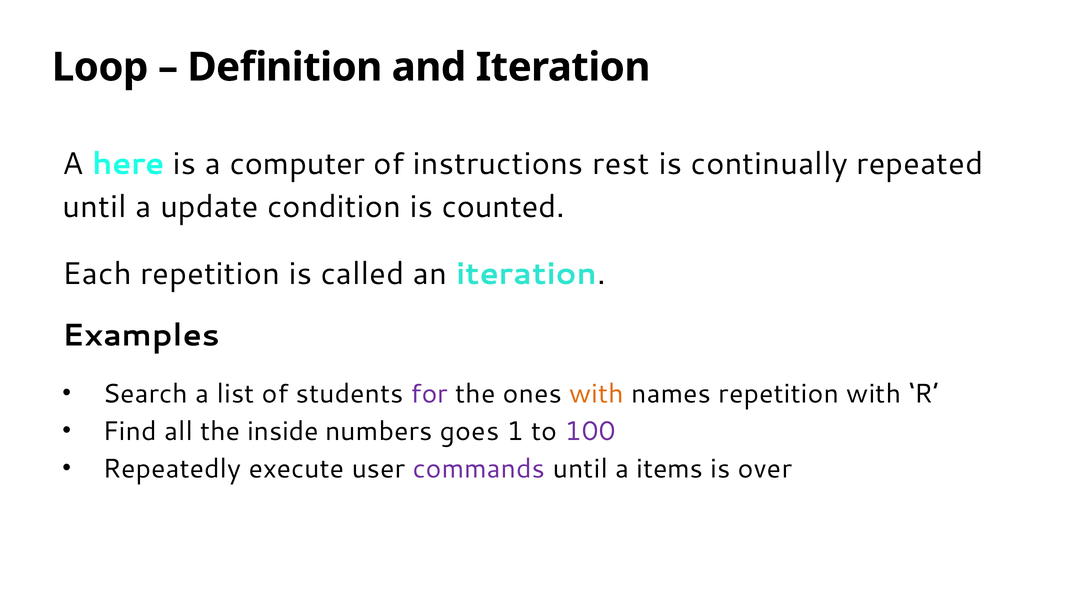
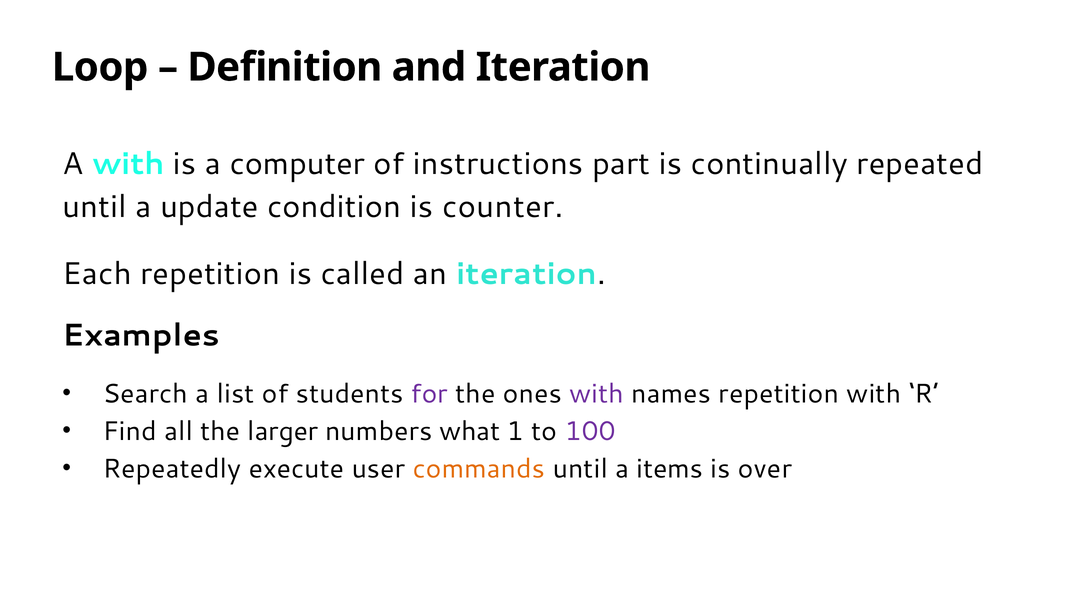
A here: here -> with
rest: rest -> part
counted: counted -> counter
with at (597, 394) colour: orange -> purple
inside: inside -> larger
goes: goes -> what
commands colour: purple -> orange
